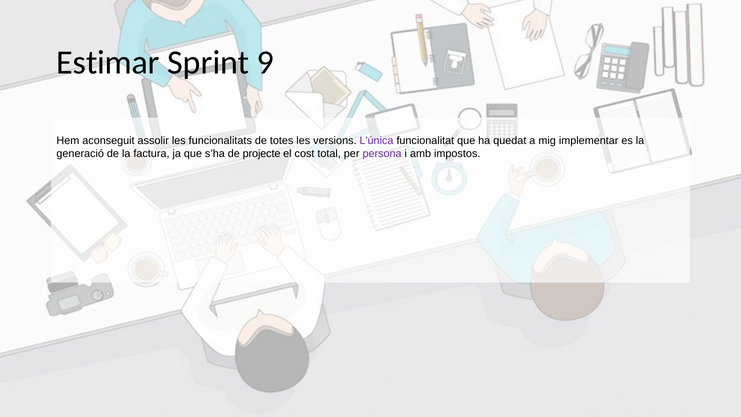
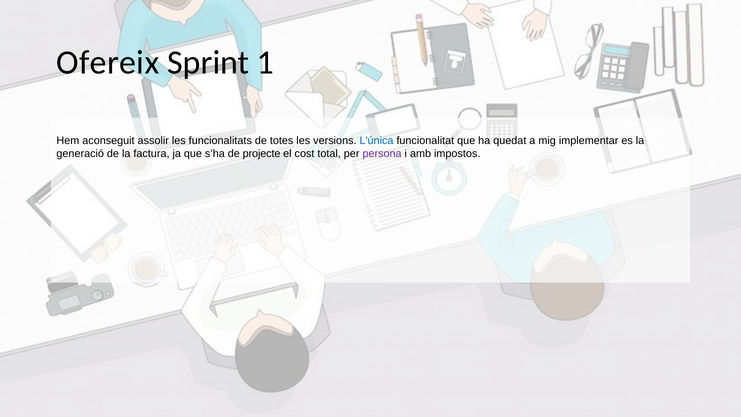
Estimar: Estimar -> Ofereix
9: 9 -> 1
L'única colour: purple -> blue
